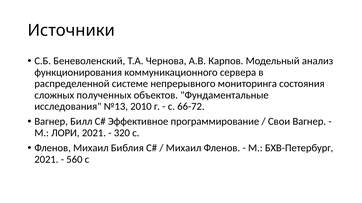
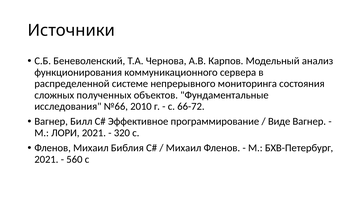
№13: №13 -> №66
Свои: Свои -> Виде
